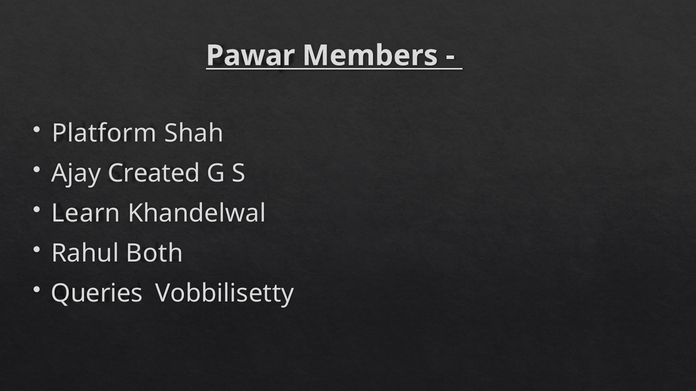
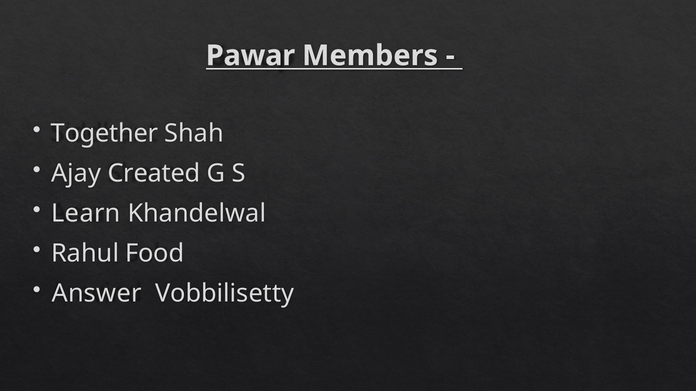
Platform: Platform -> Together
Both: Both -> Food
Queries: Queries -> Answer
